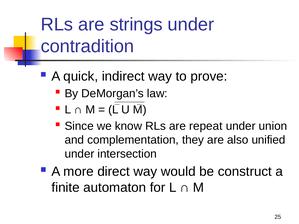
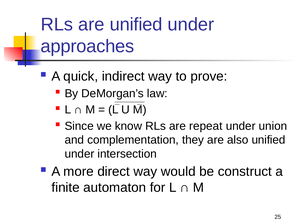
are strings: strings -> unified
contradition: contradition -> approaches
